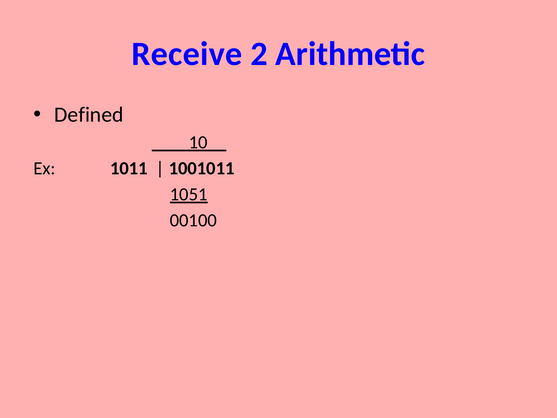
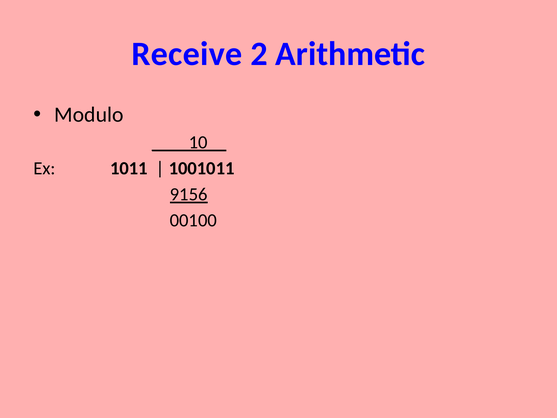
Defined: Defined -> Modulo
1051: 1051 -> 9156
